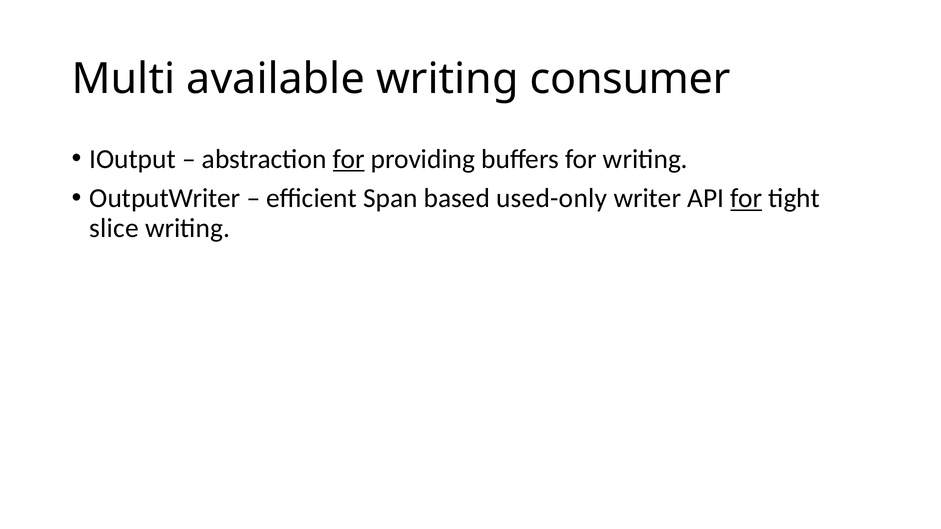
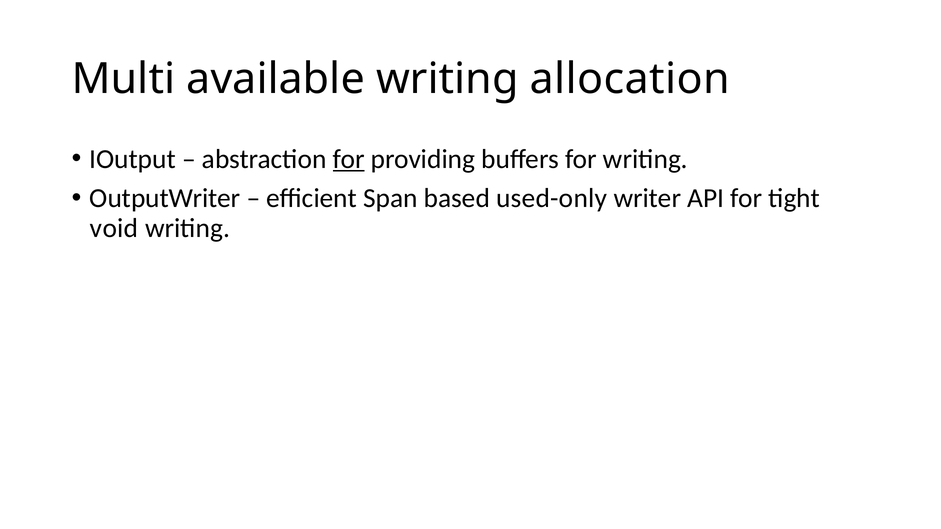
consumer: consumer -> allocation
for at (746, 199) underline: present -> none
slice: slice -> void
